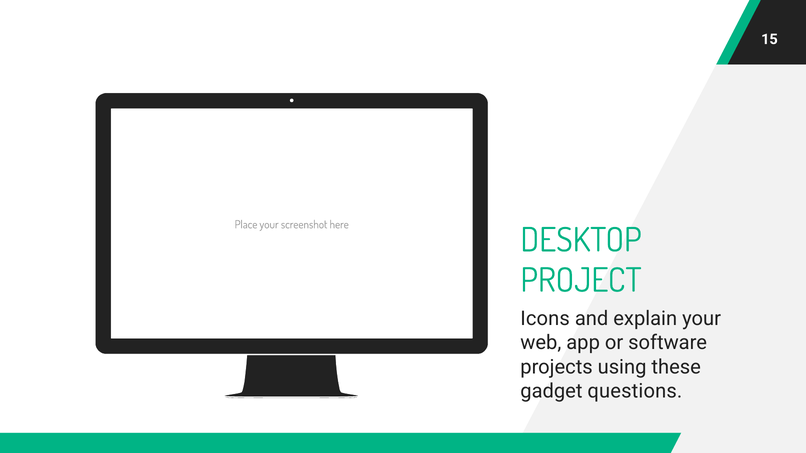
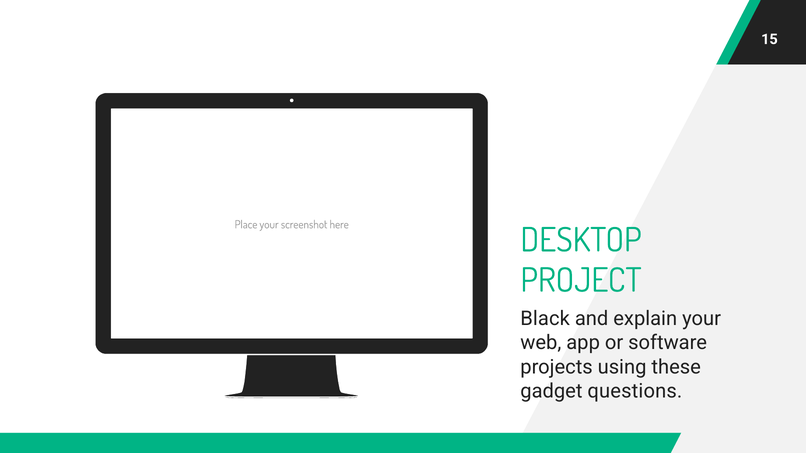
Icons: Icons -> Black
